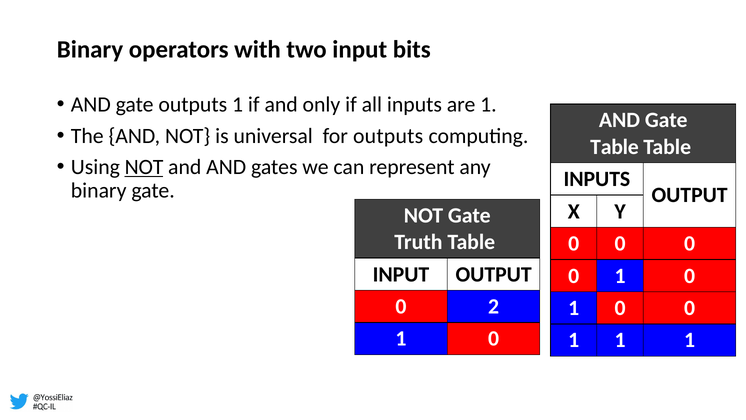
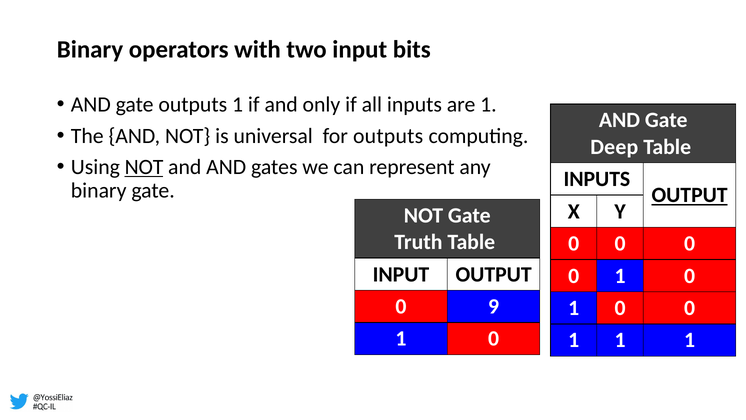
Table at (614, 147): Table -> Deep
OUTPUT at (690, 195) underline: none -> present
2: 2 -> 9
